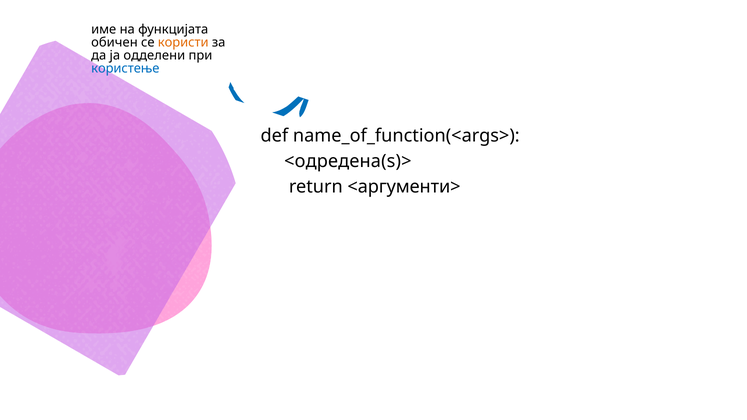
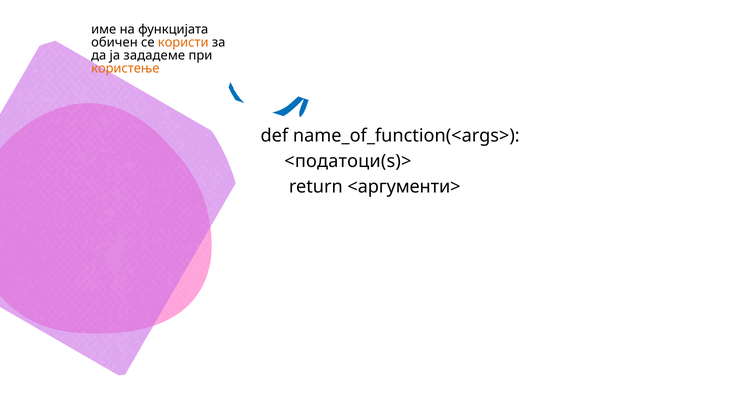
одделени: одделени -> зададеме
користење colour: blue -> orange
<одредена(s)>: <одредена(s)> -> <податоци(s)>
